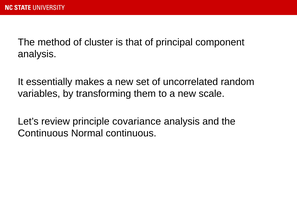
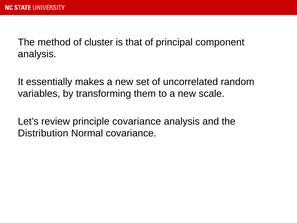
Continuous at (43, 133): Continuous -> Distribution
Normal continuous: continuous -> covariance
